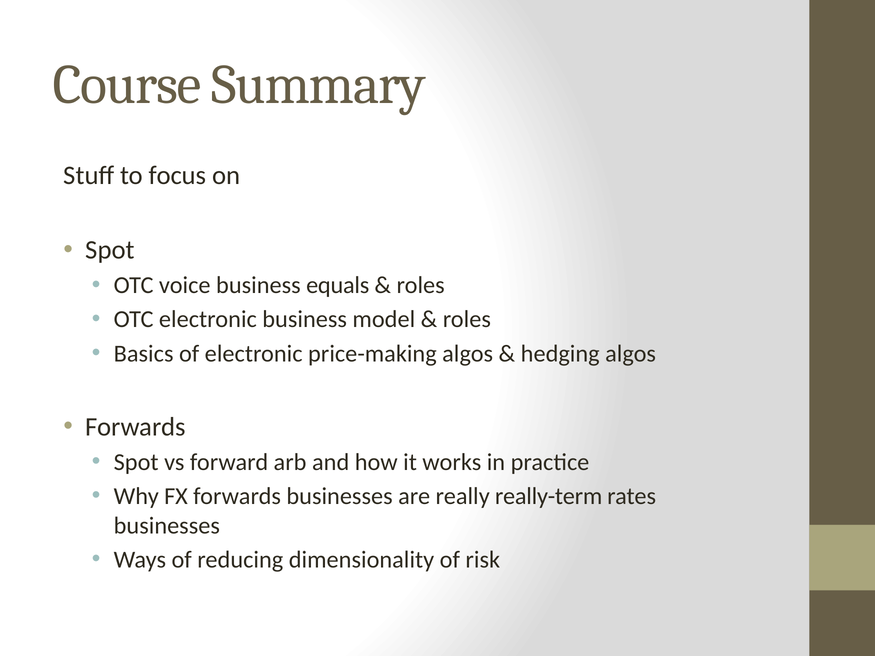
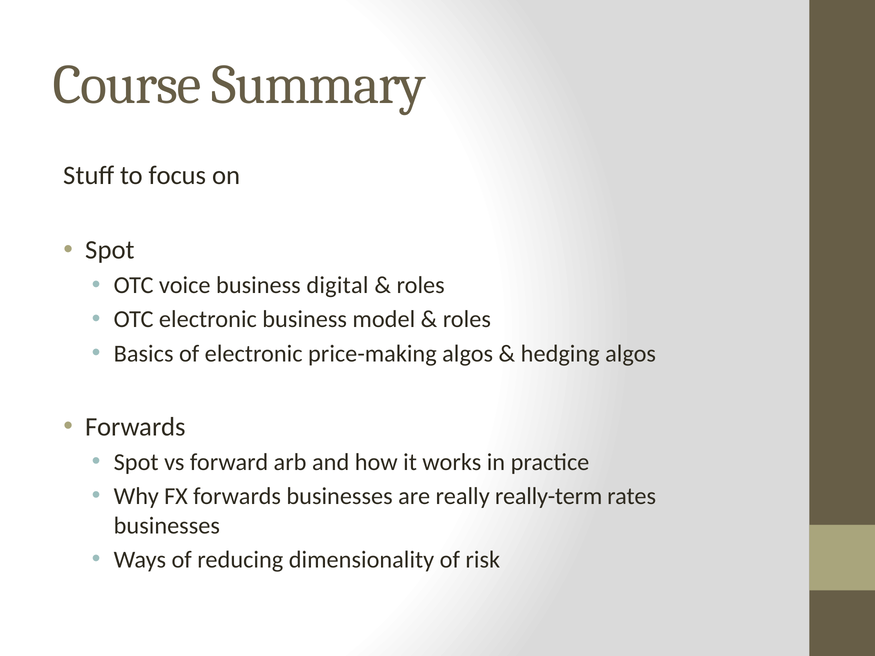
equals: equals -> digital
